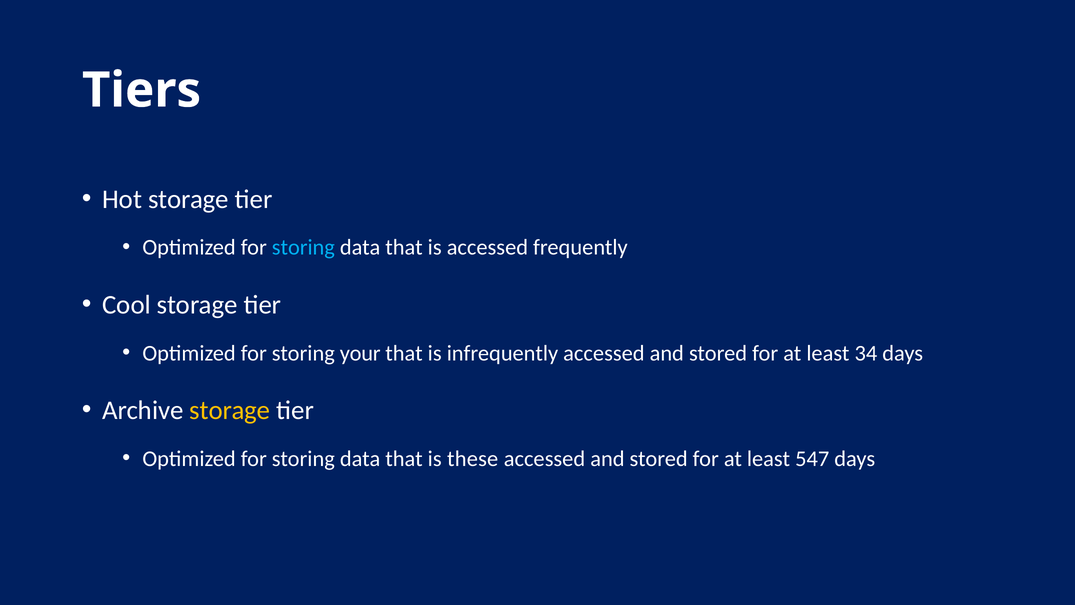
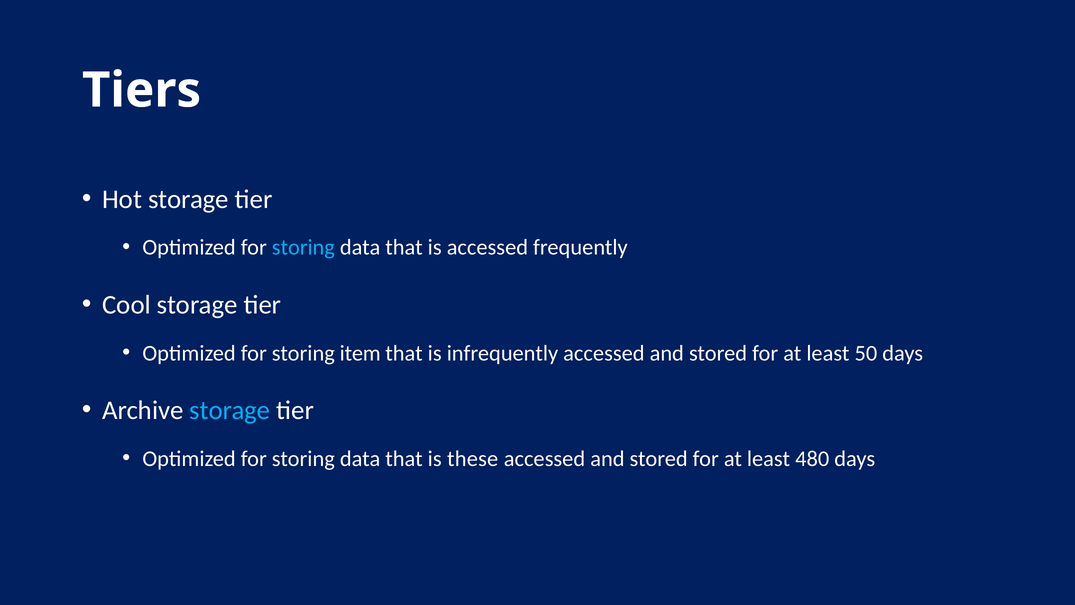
your: your -> item
34: 34 -> 50
storage at (230, 410) colour: yellow -> light blue
547: 547 -> 480
